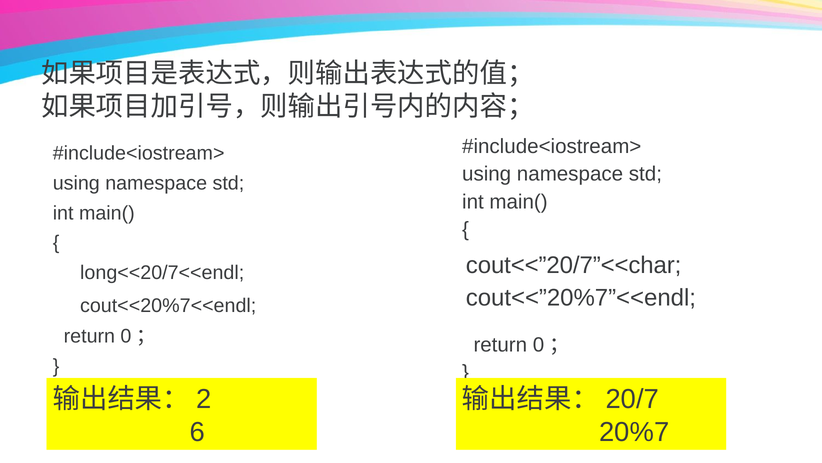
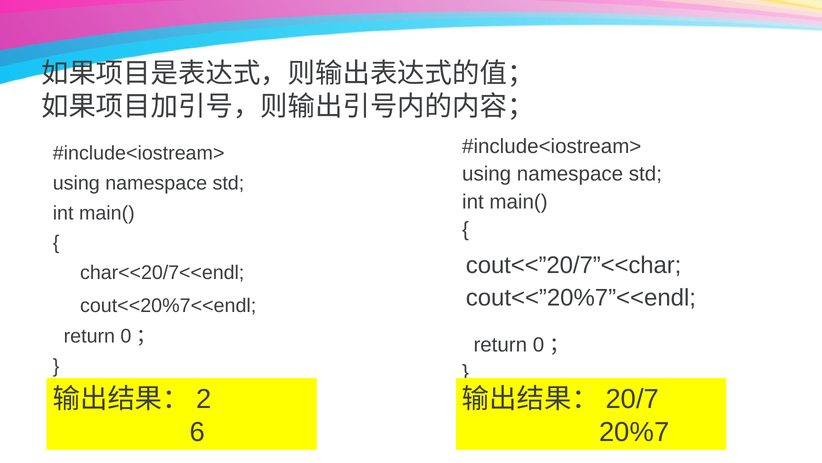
long<<20/7<<endl: long<<20/7<<endl -> char<<20/7<<endl
